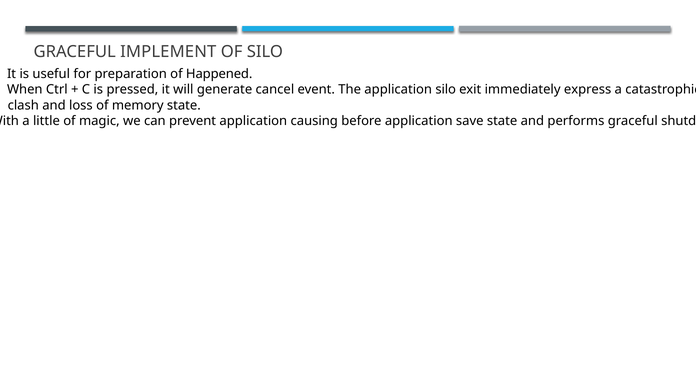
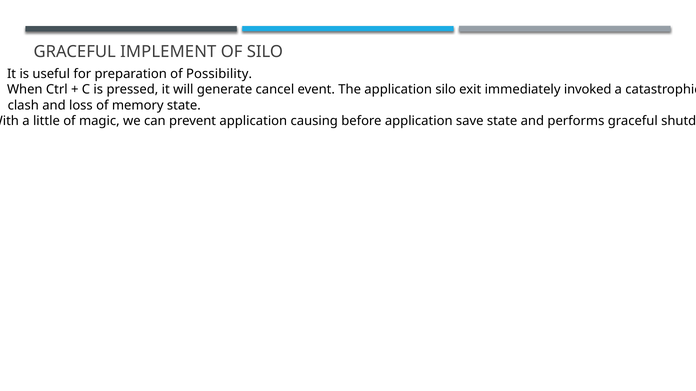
Happened: Happened -> Possibility
express: express -> invoked
